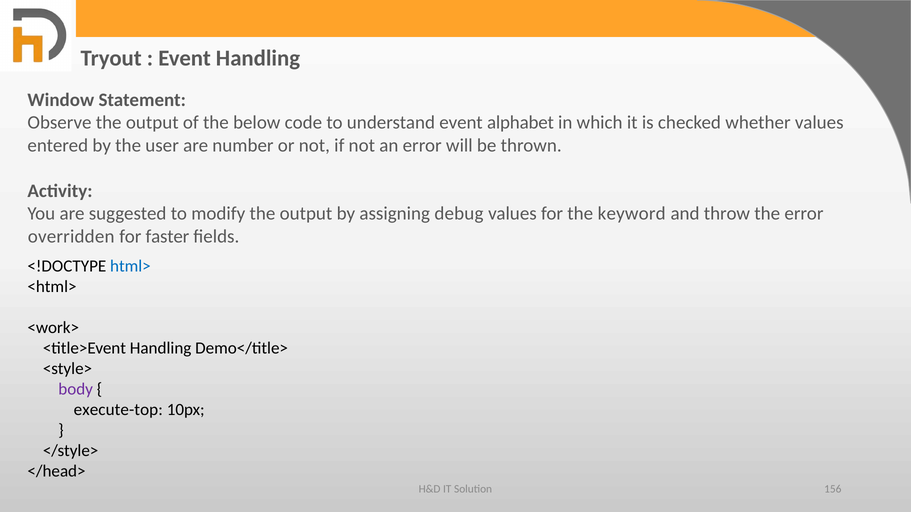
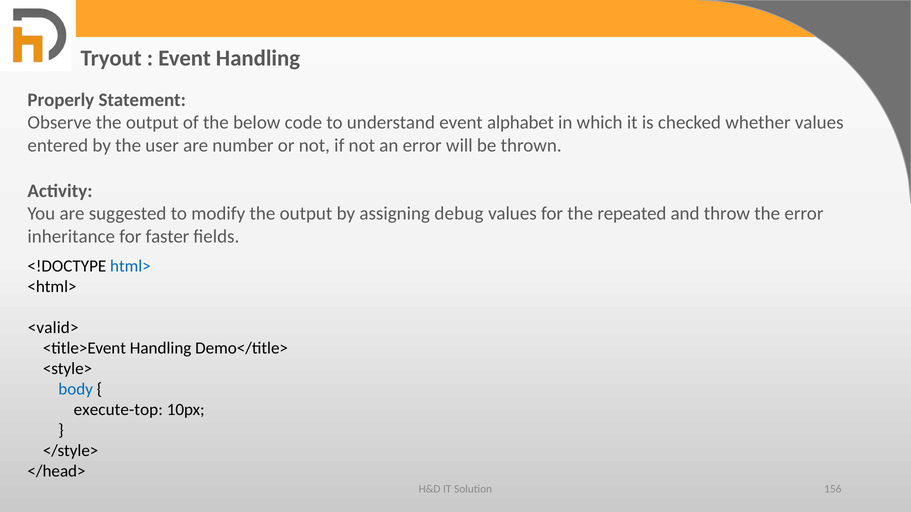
Window: Window -> Properly
keyword: keyword -> repeated
overridden: overridden -> inheritance
<work>: <work> -> <valid>
body colour: purple -> blue
